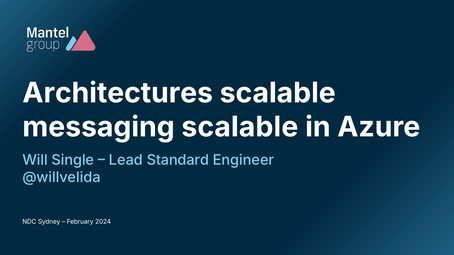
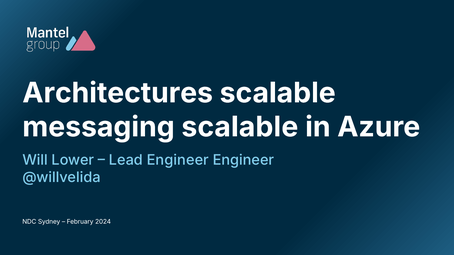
Single: Single -> Lower
Lead Standard: Standard -> Engineer
